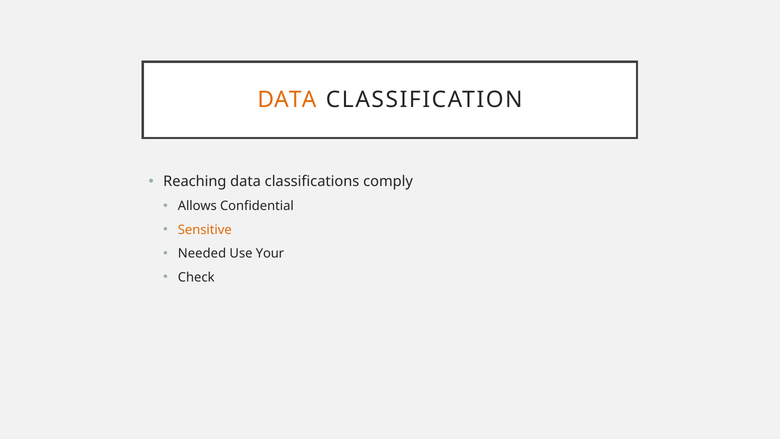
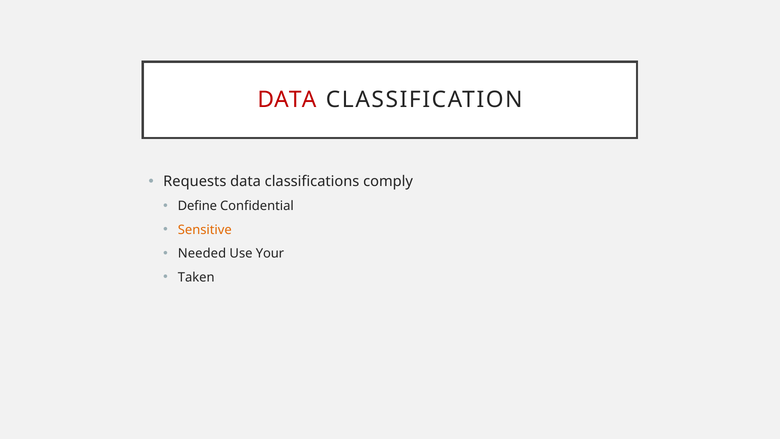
DATA at (287, 100) colour: orange -> red
Reaching: Reaching -> Requests
Allows: Allows -> Define
Check: Check -> Taken
